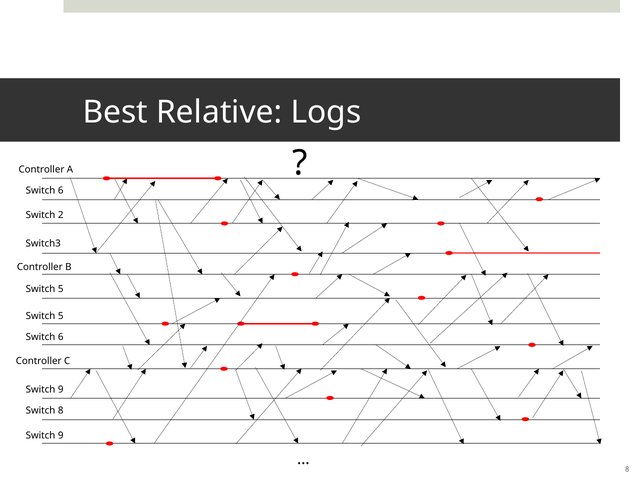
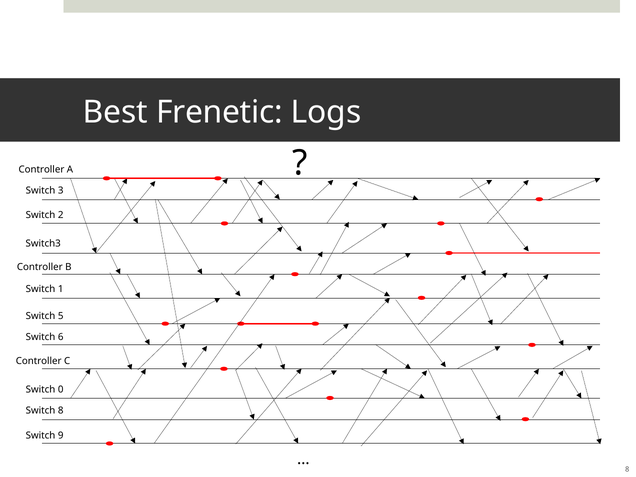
Relative: Relative -> Frenetic
6 at (61, 191): 6 -> 3
5 at (61, 289): 5 -> 1
9 at (61, 390): 9 -> 0
